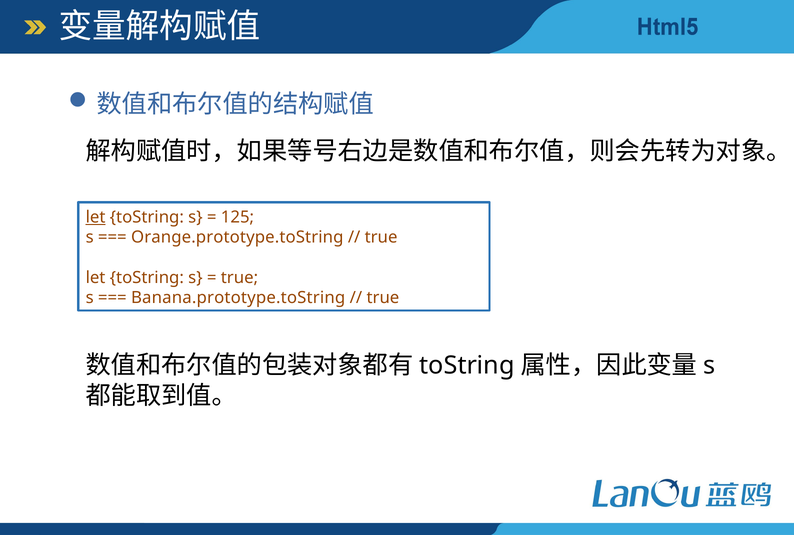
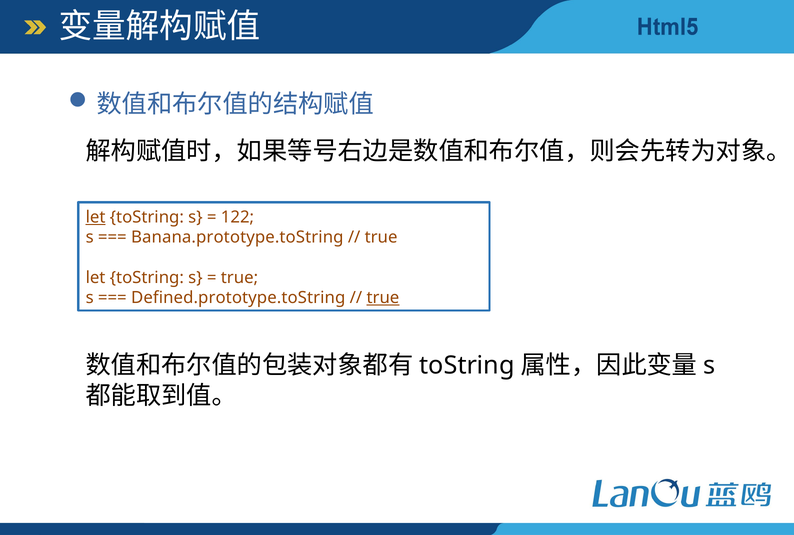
125: 125 -> 122
Orange.prototype.toString: Orange.prototype.toString -> Banana.prototype.toString
Banana.prototype.toString: Banana.prototype.toString -> Defined.prototype.toString
true at (383, 298) underline: none -> present
